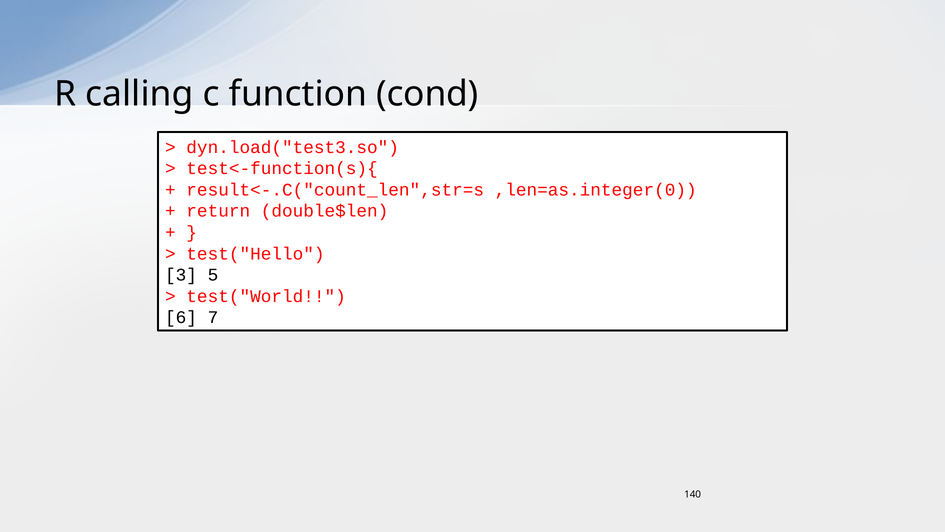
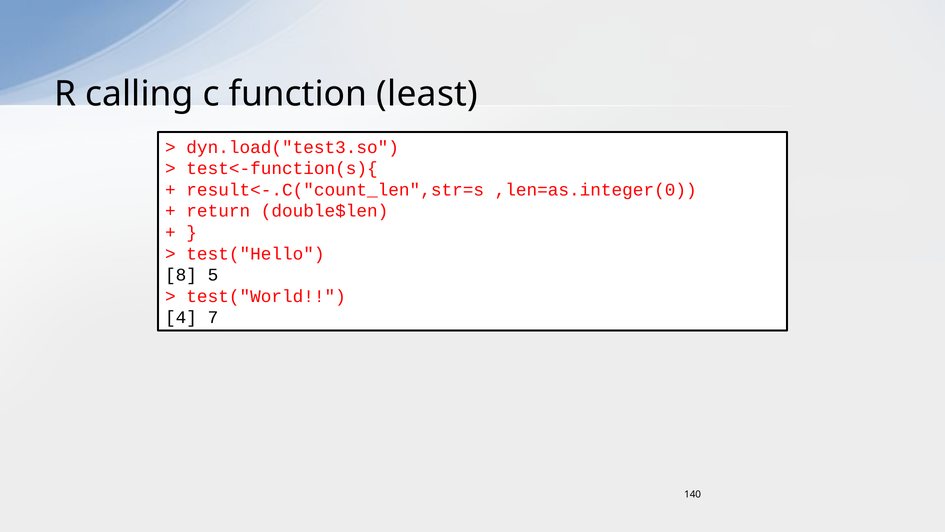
cond: cond -> least
3: 3 -> 8
6: 6 -> 4
